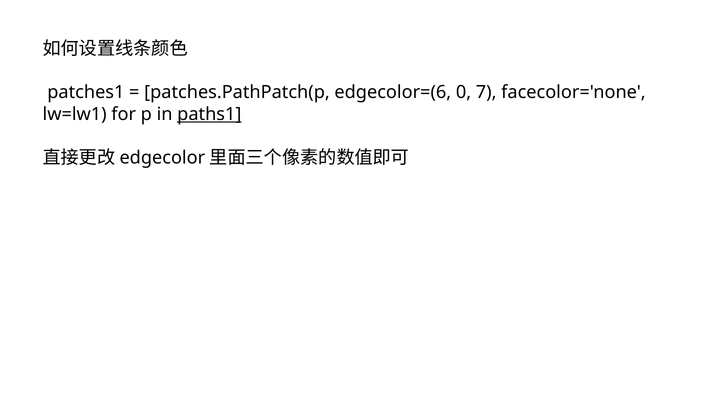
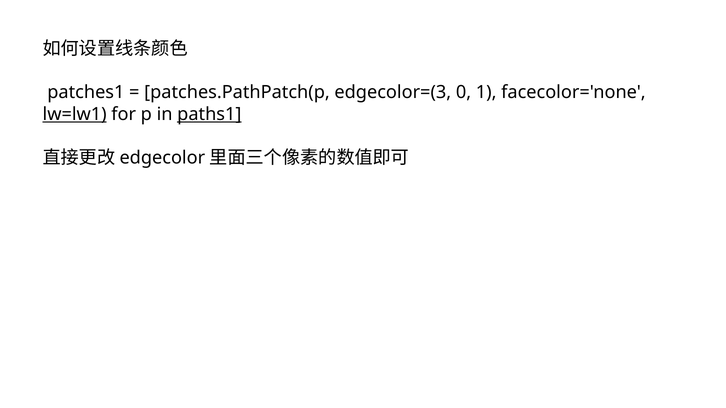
edgecolor=(6: edgecolor=(6 -> edgecolor=(3
7: 7 -> 1
lw=lw1 underline: none -> present
